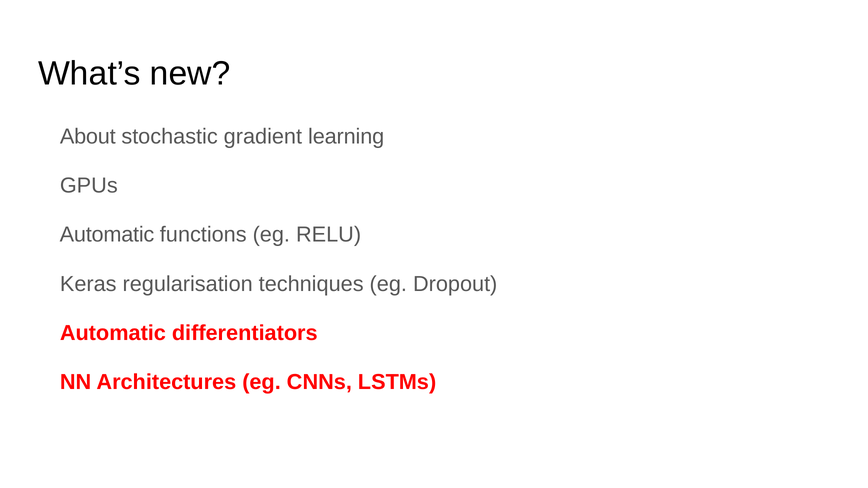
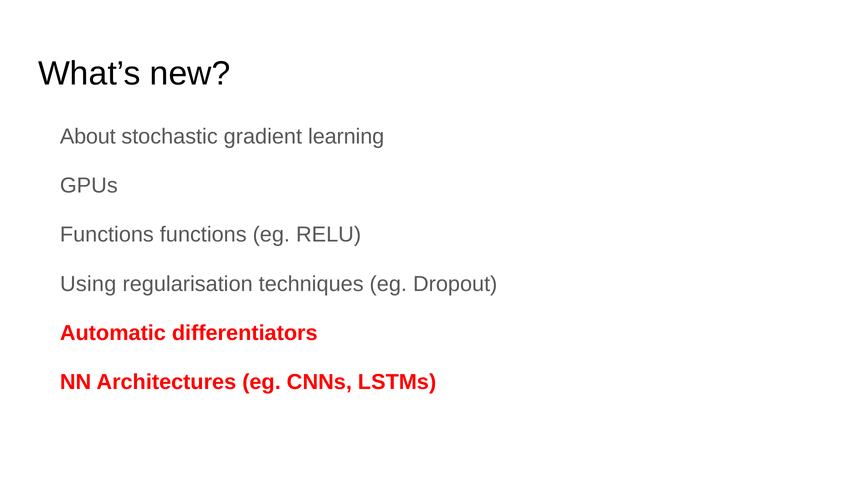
Automatic at (107, 235): Automatic -> Functions
Keras: Keras -> Using
